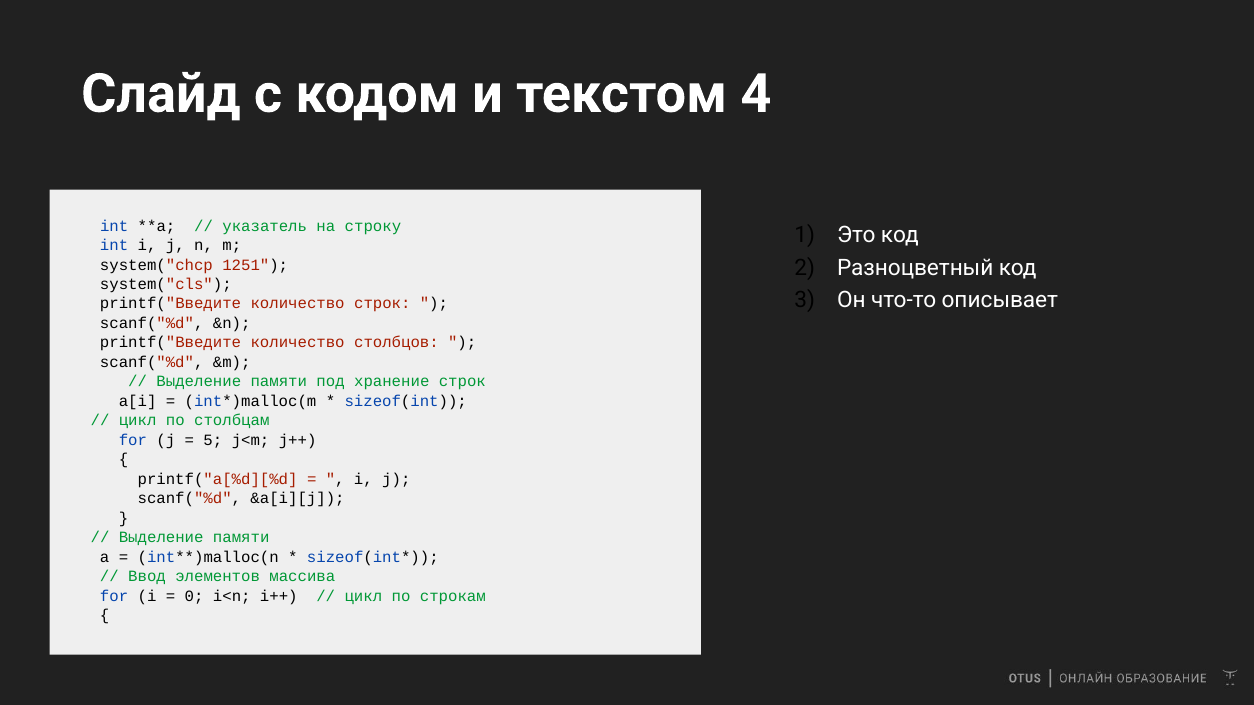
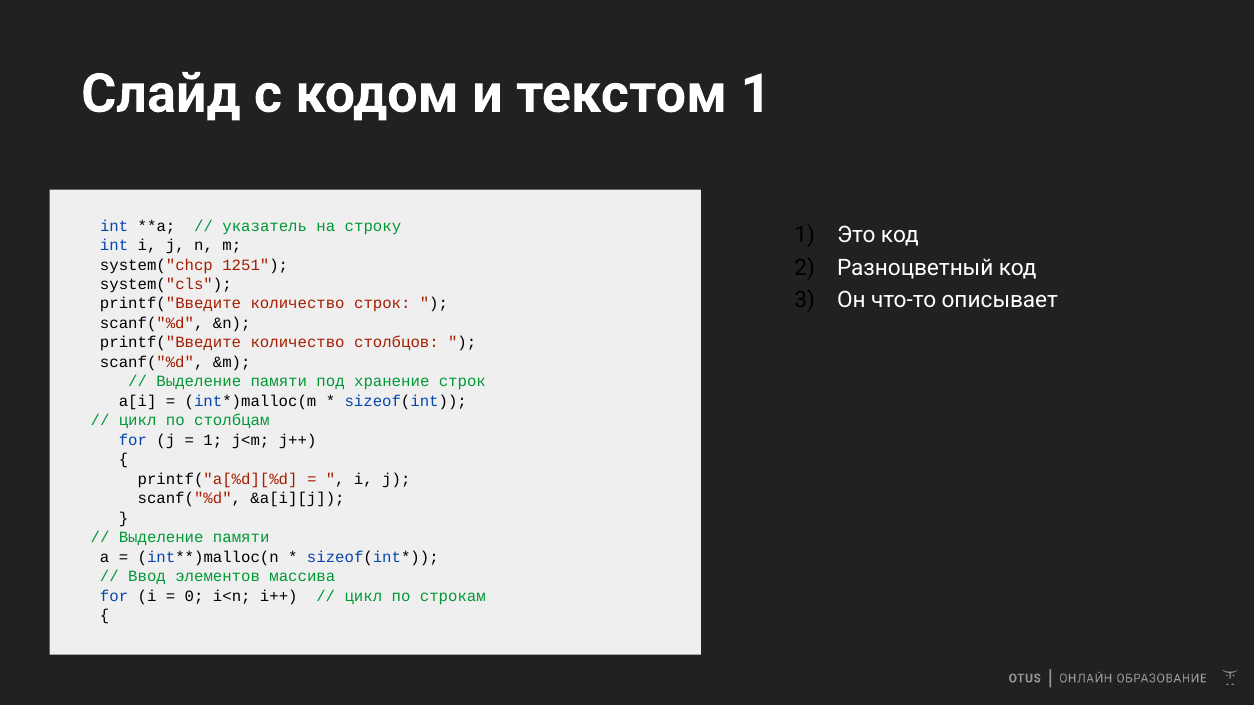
текстом 4: 4 -> 1
5 at (213, 440): 5 -> 1
